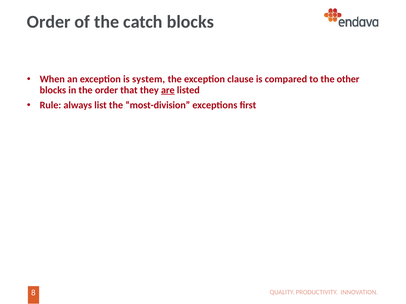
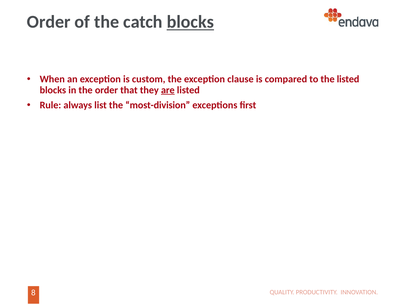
blocks at (190, 22) underline: none -> present
system: system -> custom
the other: other -> listed
